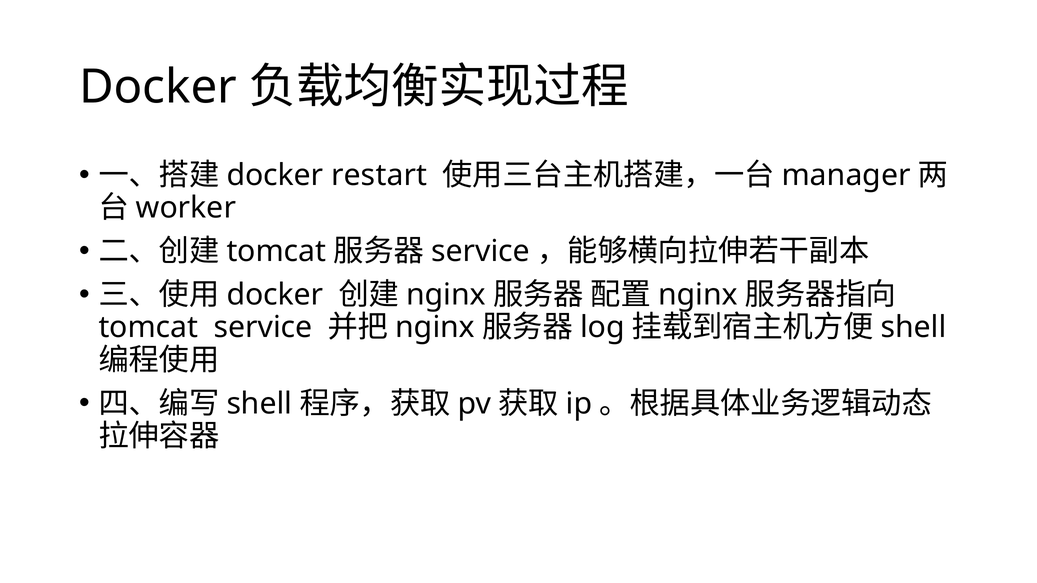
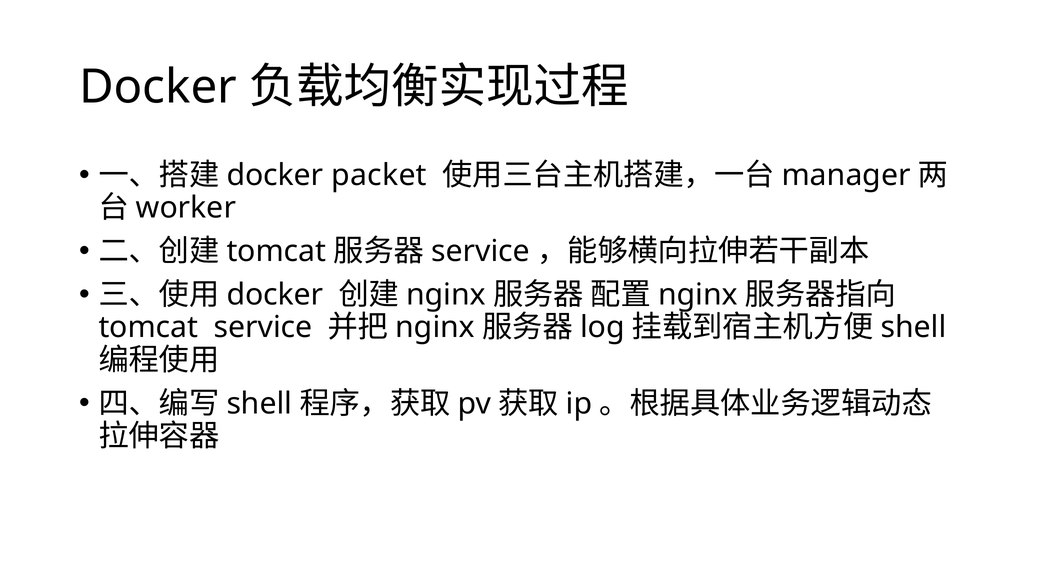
restart: restart -> packet
